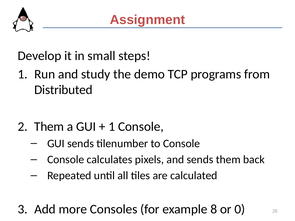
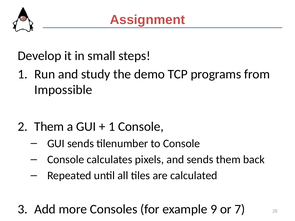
Distributed: Distributed -> Impossible
8: 8 -> 9
0: 0 -> 7
